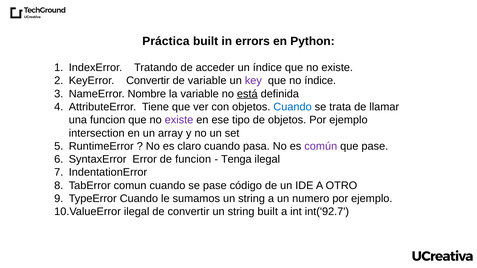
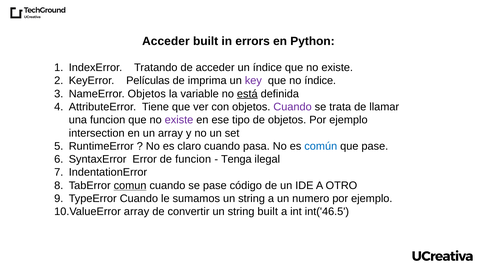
Práctica at (166, 41): Práctica -> Acceder
KeyError Convertir: Convertir -> Películas
de variable: variable -> imprima
NameError Nombre: Nombre -> Objetos
Cuando at (293, 107) colour: blue -> purple
común colour: purple -> blue
comun underline: none -> present
ilegal at (137, 212): ilegal -> array
int('92.7: int('92.7 -> int('46.5
